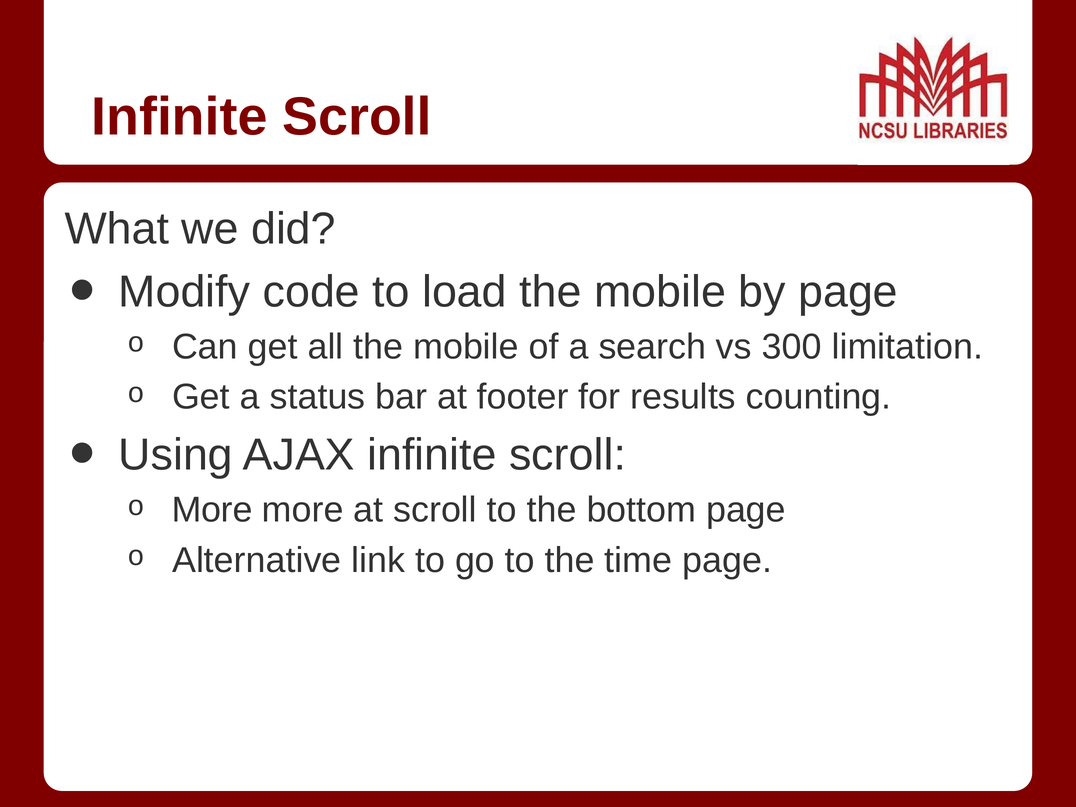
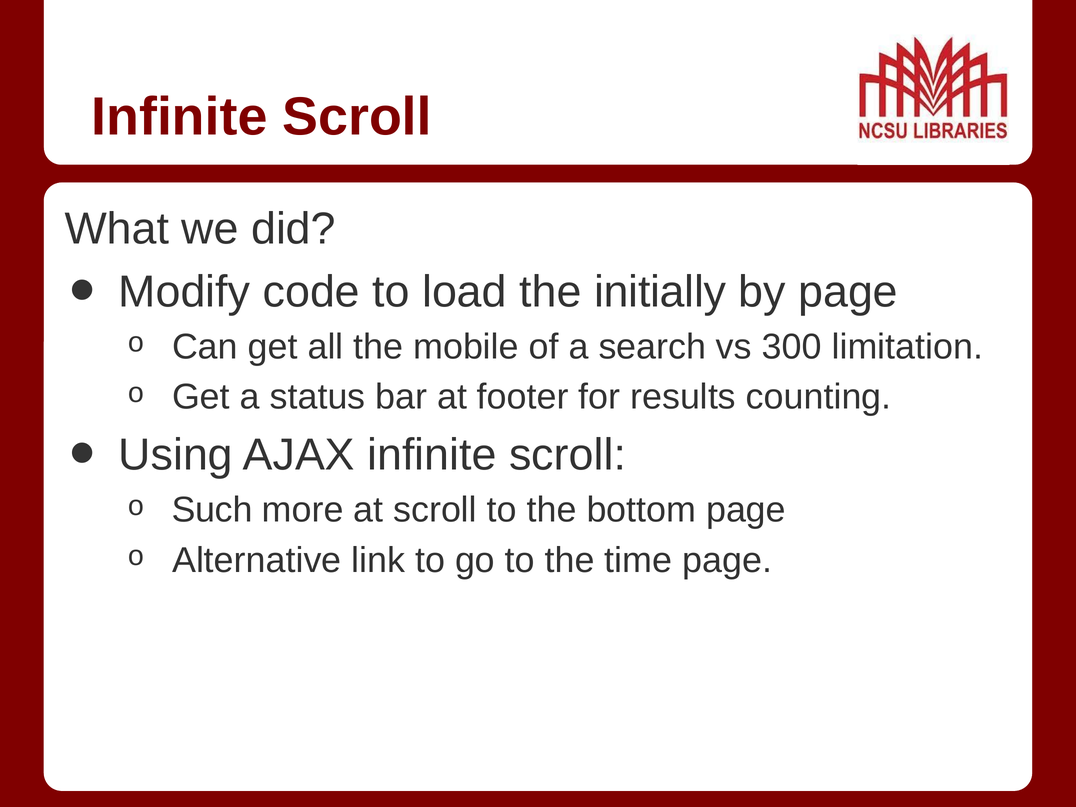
load the mobile: mobile -> initially
More at (212, 510): More -> Such
